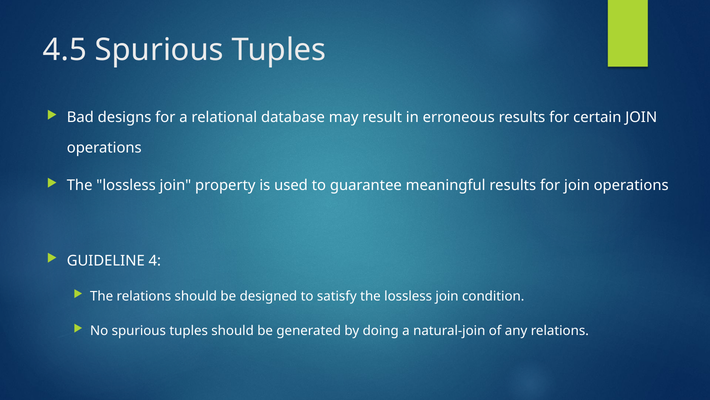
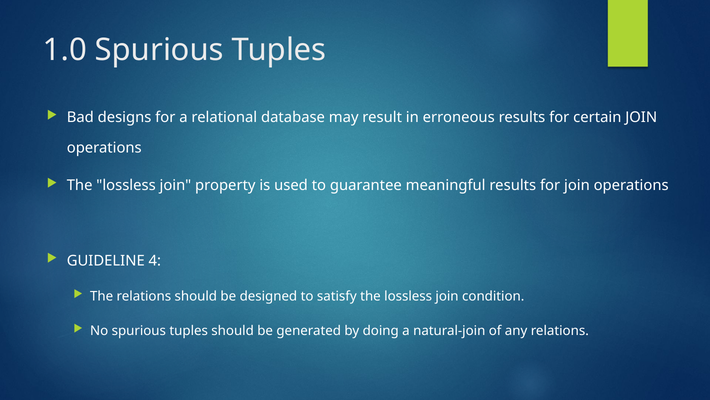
4.5: 4.5 -> 1.0
